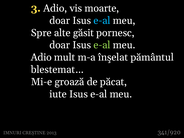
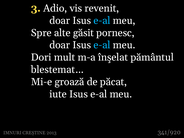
moarte: moarte -> revenit
e-al at (102, 45) colour: light green -> light blue
Adio at (41, 57): Adio -> Dori
